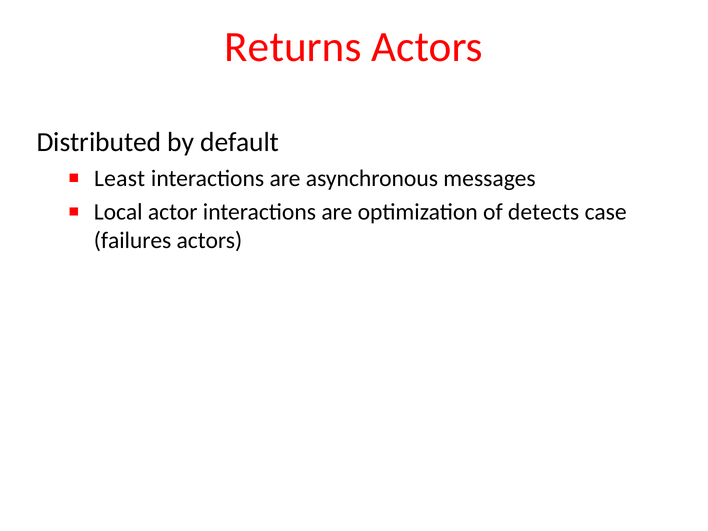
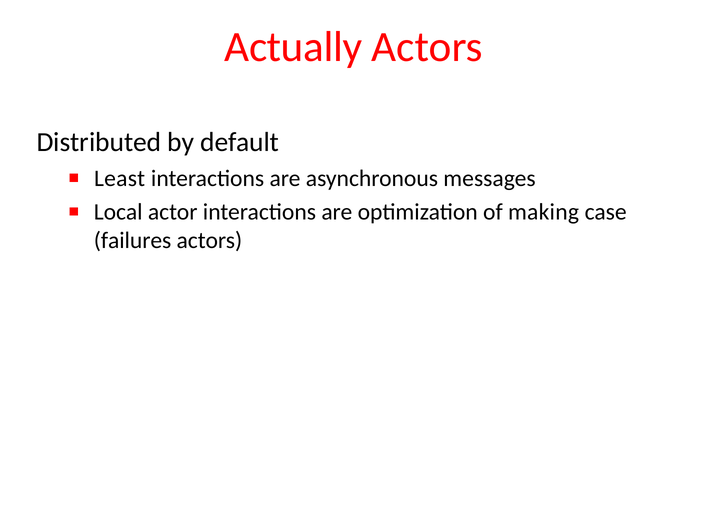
Returns: Returns -> Actually
detects: detects -> making
